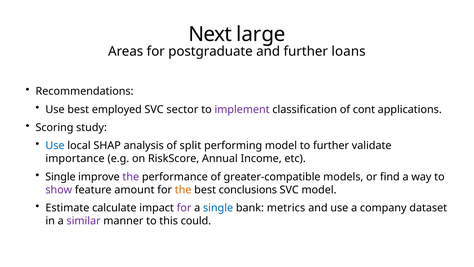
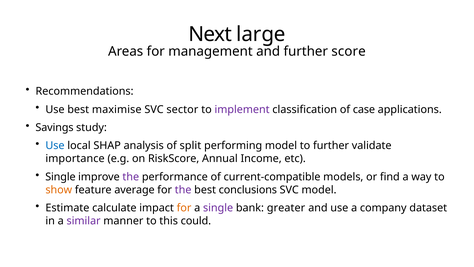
postgraduate: postgraduate -> management
loans: loans -> score
employed: employed -> maximise
cont: cont -> case
Scoring: Scoring -> Savings
greater-compatible: greater-compatible -> current-compatible
show colour: purple -> orange
amount: amount -> average
the at (183, 190) colour: orange -> purple
for at (184, 208) colour: purple -> orange
single at (218, 208) colour: blue -> purple
metrics: metrics -> greater
